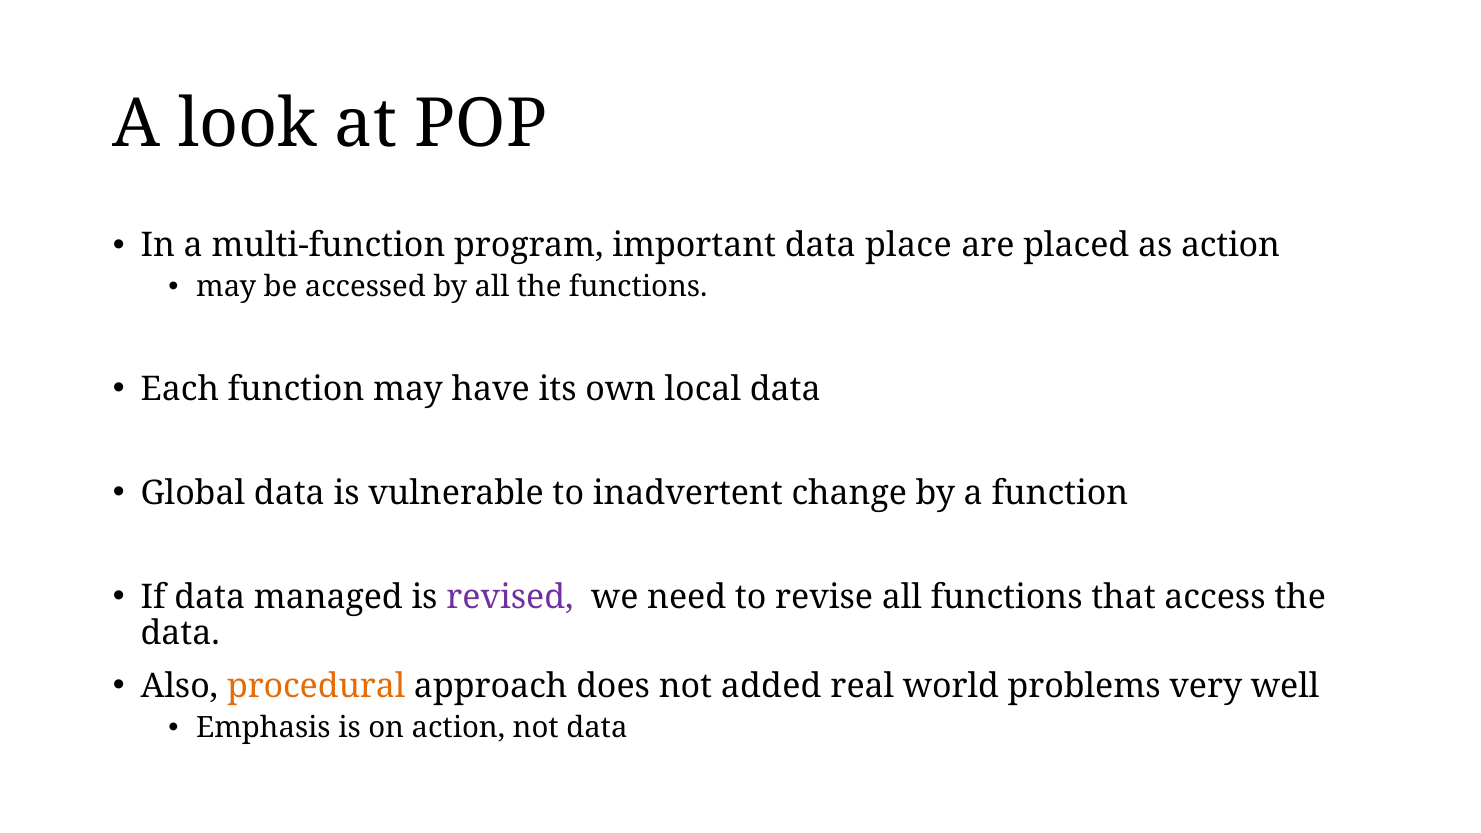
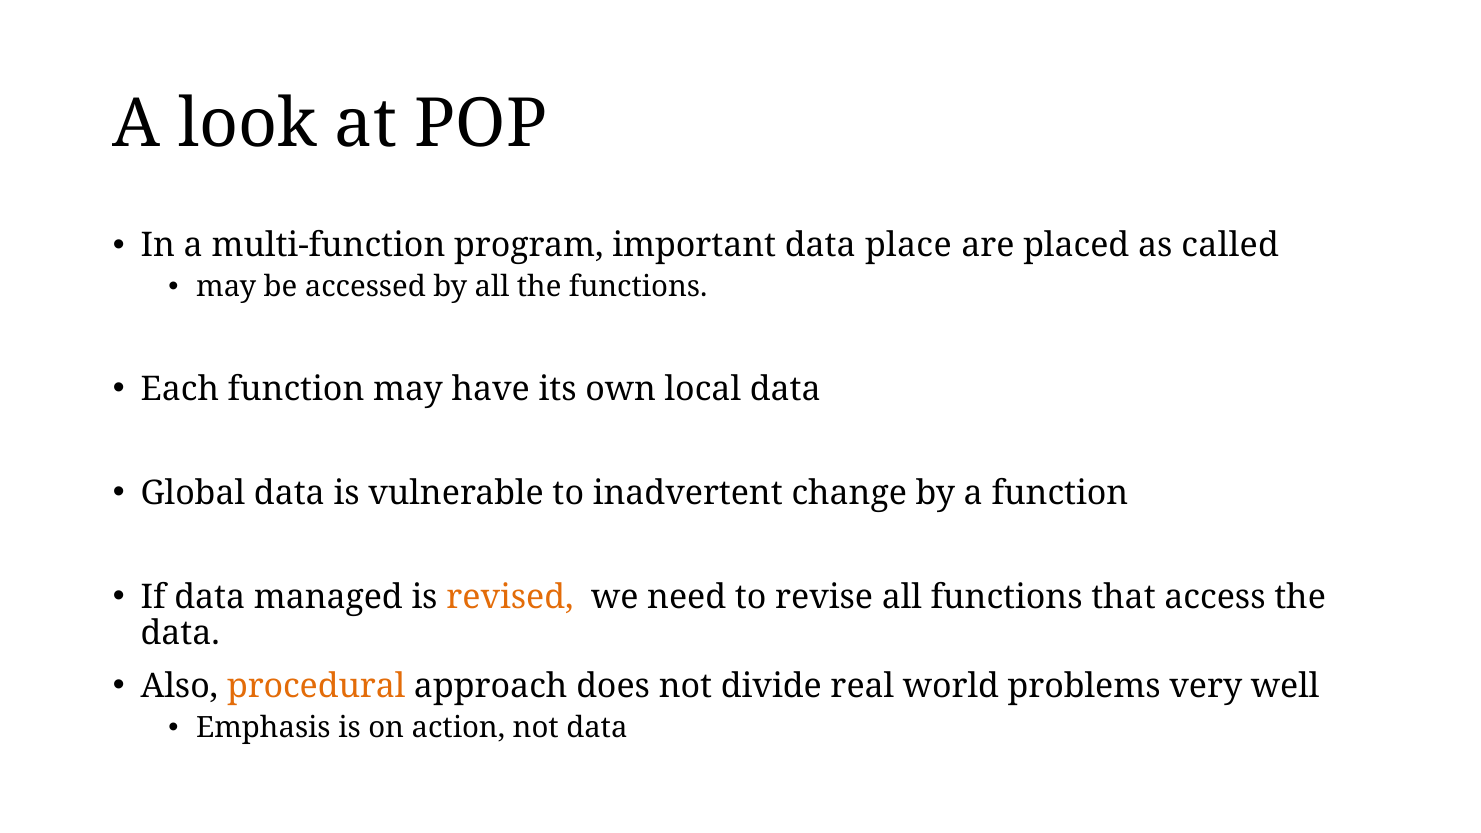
as action: action -> called
revised colour: purple -> orange
added: added -> divide
